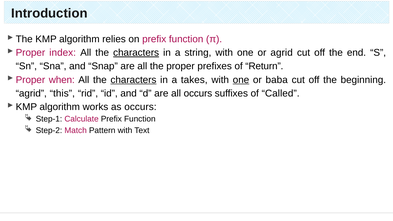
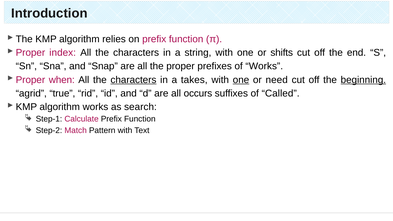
characters at (136, 53) underline: present -> none
or agrid: agrid -> shifts
of Return: Return -> Works
baba: baba -> need
beginning underline: none -> present
this: this -> true
as occurs: occurs -> search
